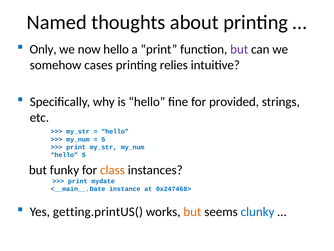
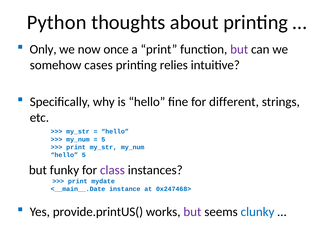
Named: Named -> Python
now hello: hello -> once
provided: provided -> different
class colour: orange -> purple
getting.printUS(: getting.printUS( -> provide.printUS(
but at (192, 211) colour: orange -> purple
